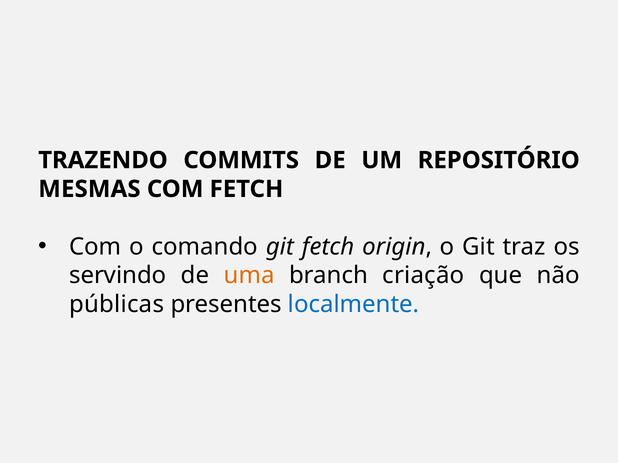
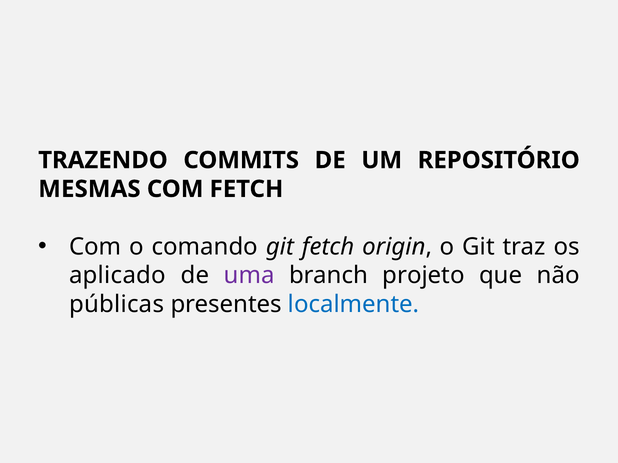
servindo: servindo -> aplicado
uma colour: orange -> purple
criação: criação -> projeto
